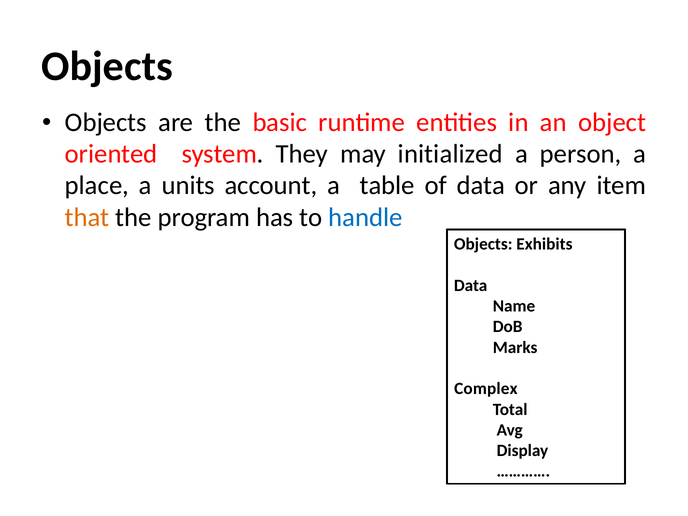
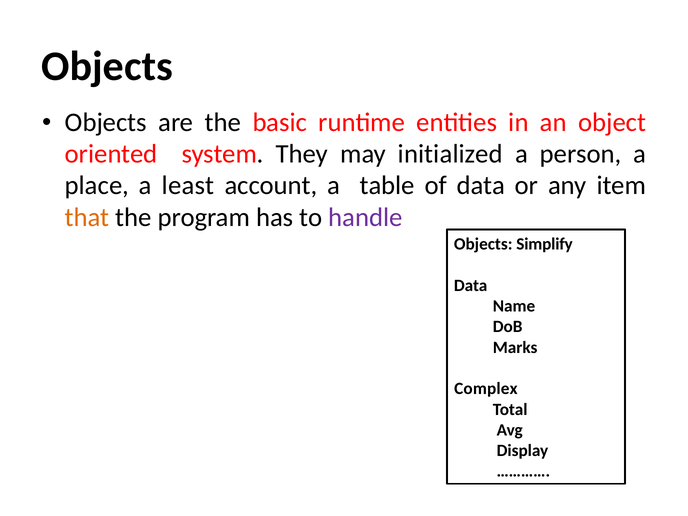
units: units -> least
handle colour: blue -> purple
Exhibits: Exhibits -> Simplify
